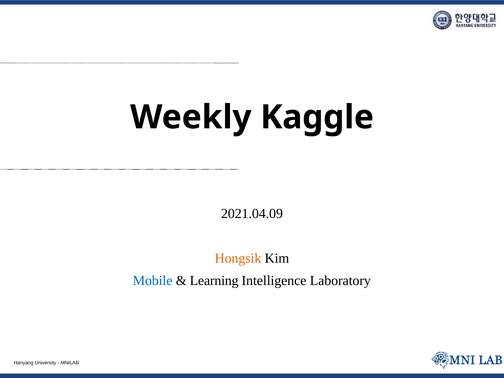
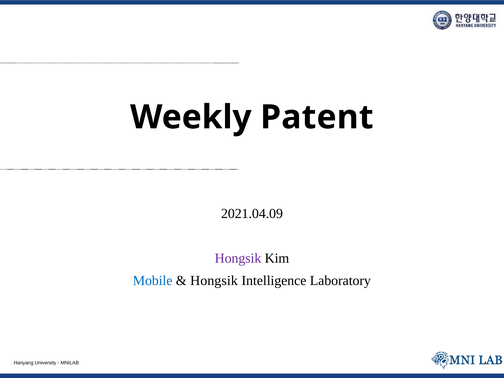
Kaggle: Kaggle -> Patent
Hongsik at (238, 258) colour: orange -> purple
Learning at (214, 281): Learning -> Hongsik
